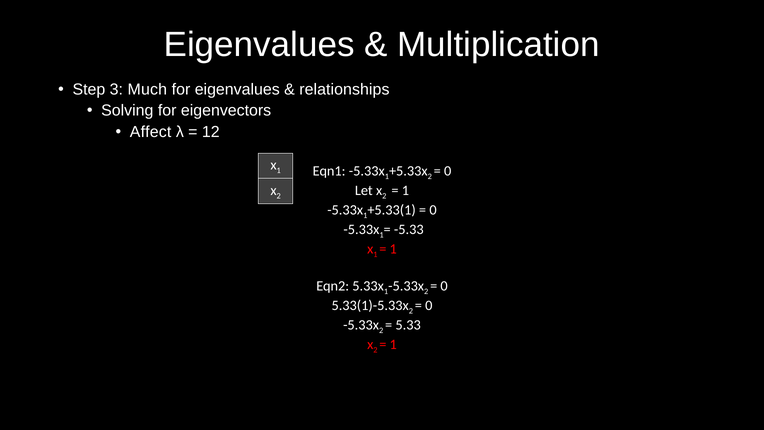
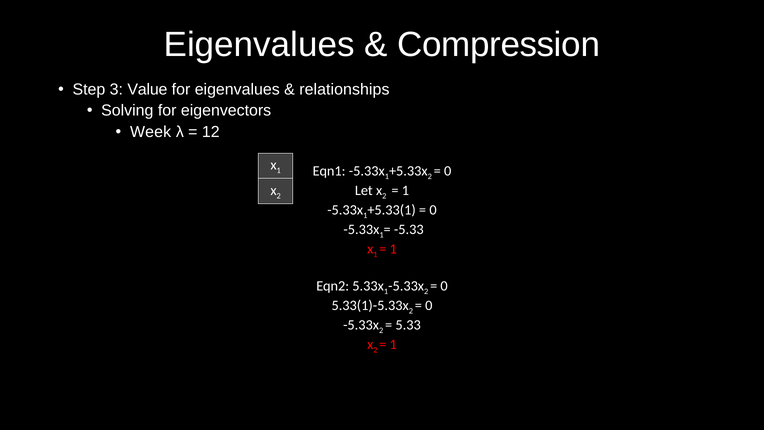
Multiplication: Multiplication -> Compression
Much: Much -> Value
Affect: Affect -> Week
